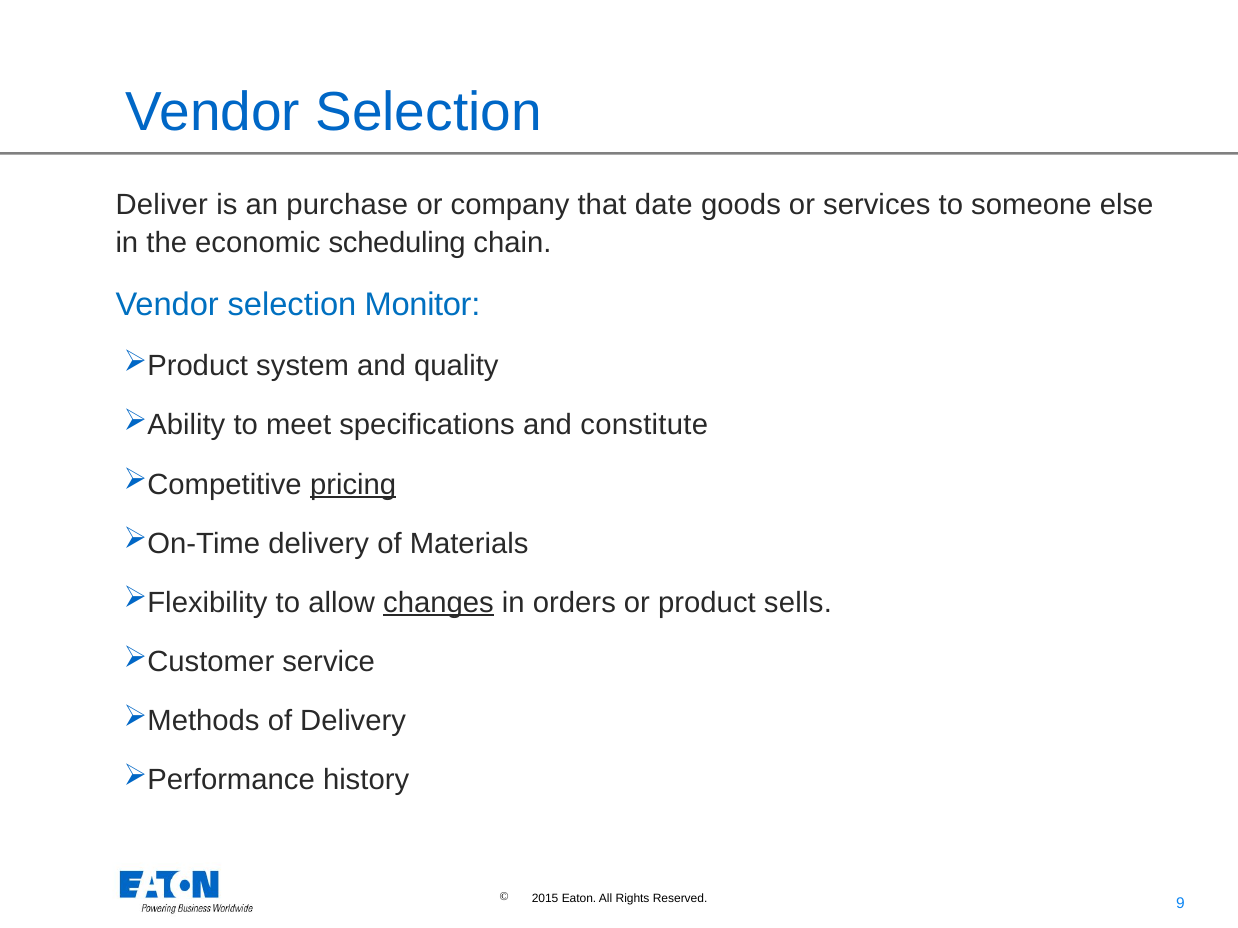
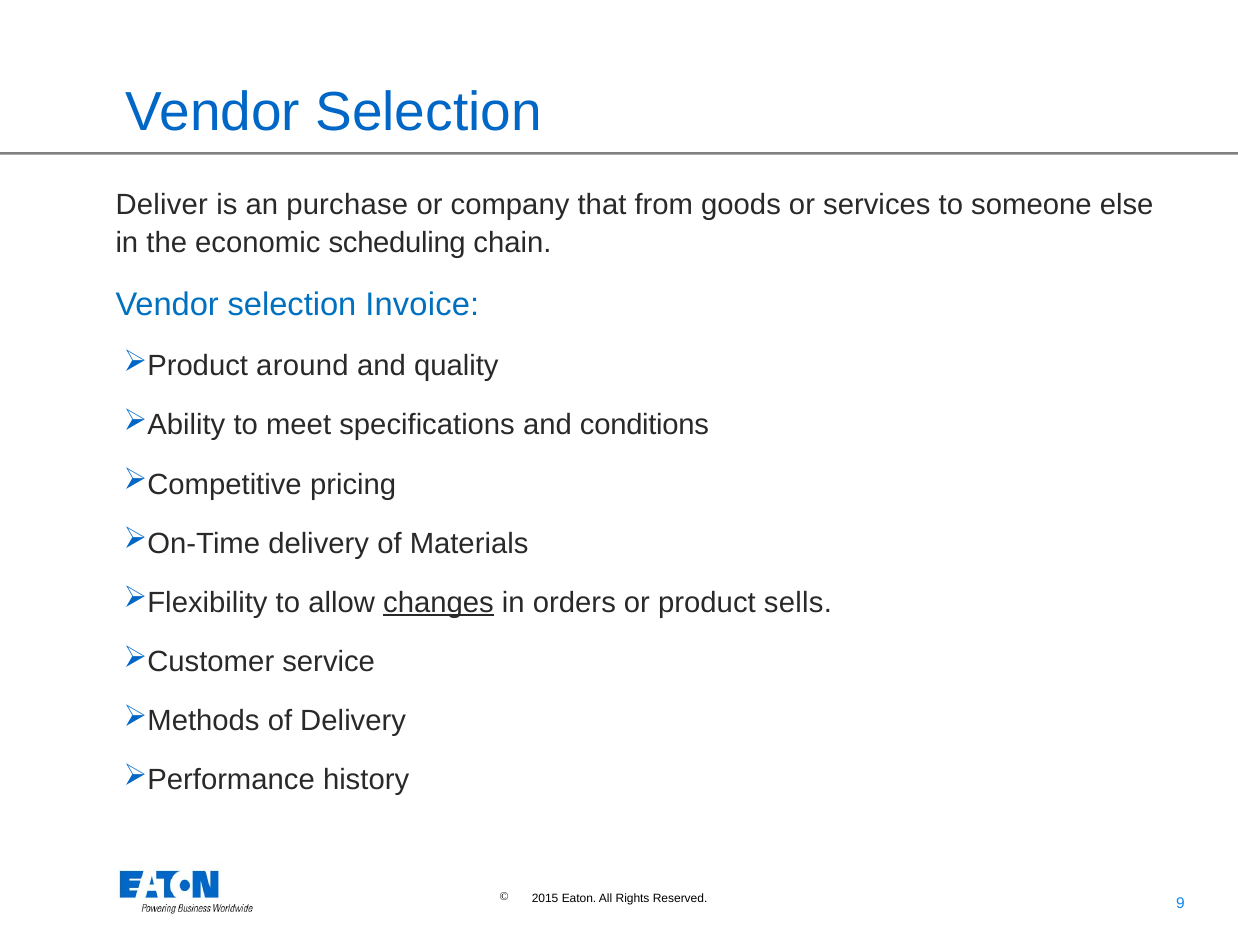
date: date -> from
Monitor: Monitor -> Invoice
system: system -> around
constitute: constitute -> conditions
pricing underline: present -> none
